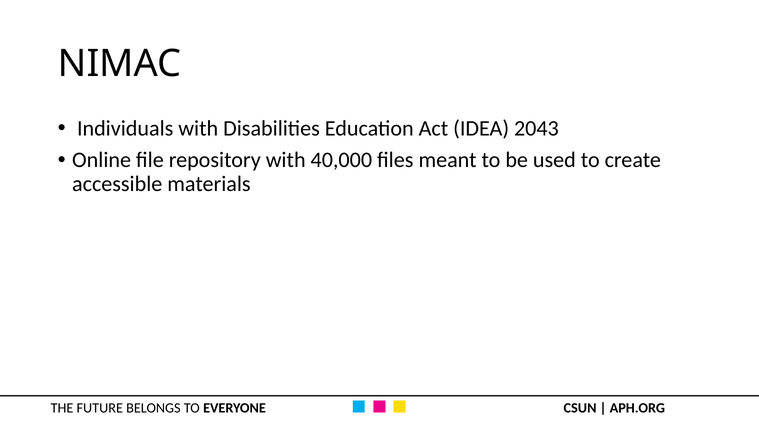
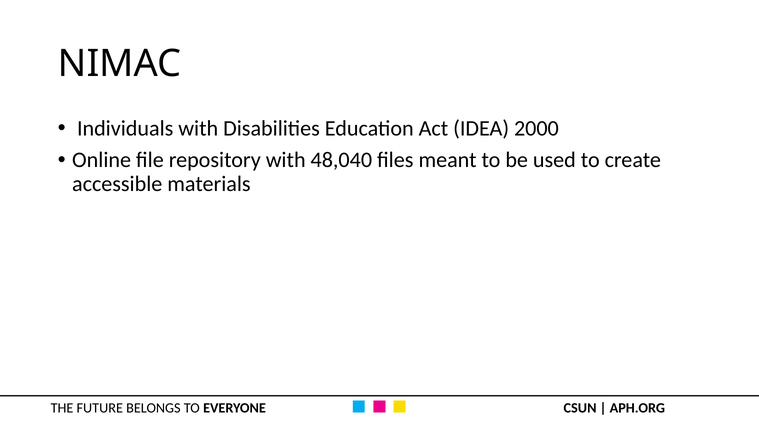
2043: 2043 -> 2000
40,000: 40,000 -> 48,040
